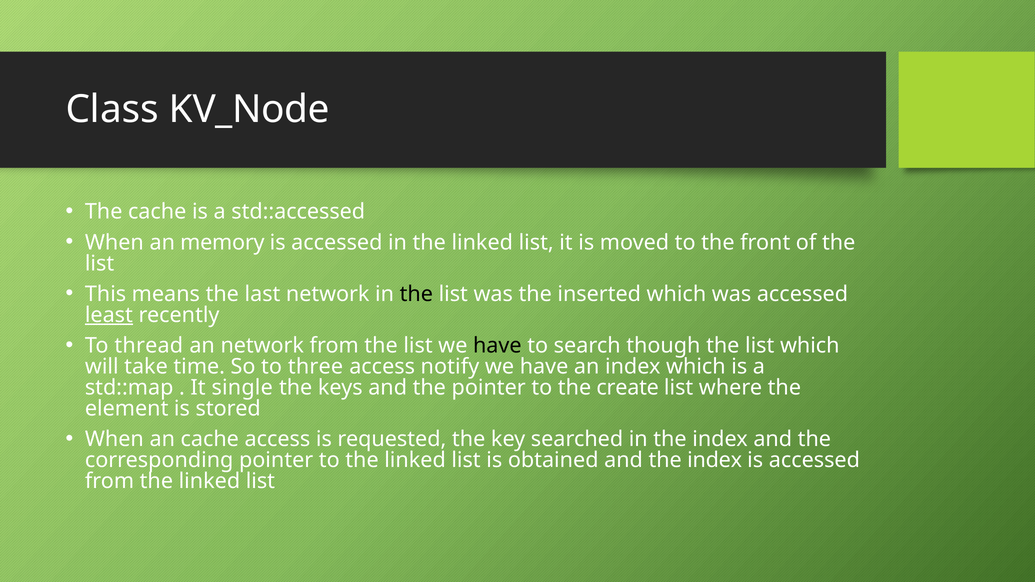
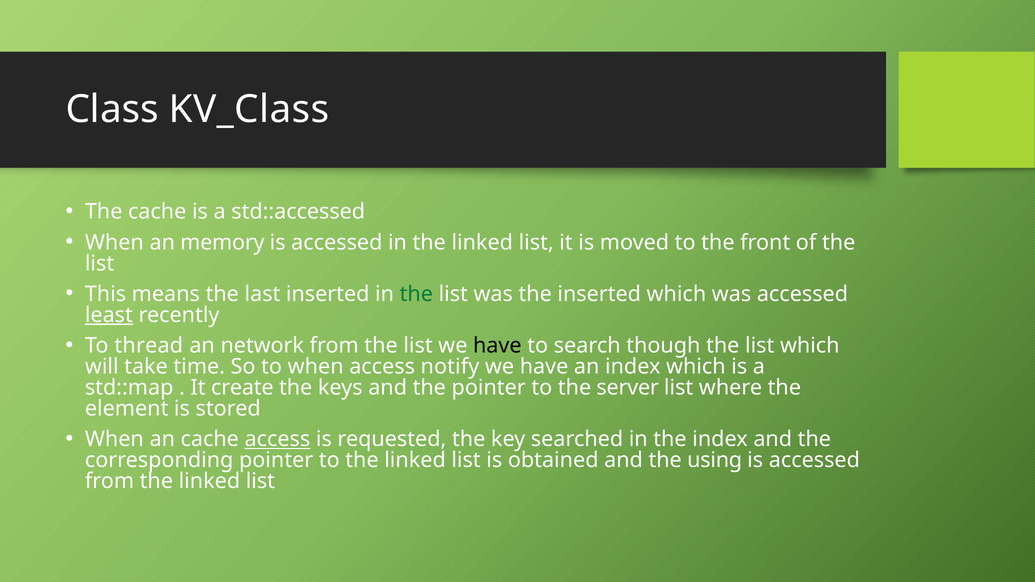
KV_Node: KV_Node -> KV_Class
last network: network -> inserted
the at (416, 294) colour: black -> green
to three: three -> when
single: single -> create
create: create -> server
access at (277, 439) underline: none -> present
and the index: index -> using
